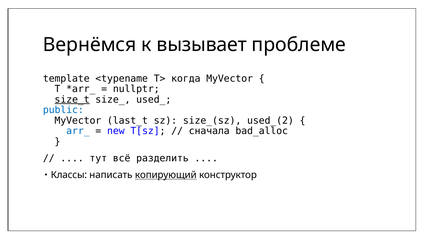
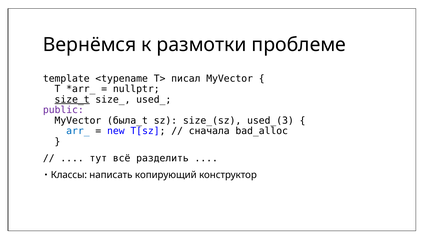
вызывает: вызывает -> размотки
когда: когда -> писал
public colour: blue -> purple
last_t: last_t -> была_t
used_(2: used_(2 -> used_(3
копирующий underline: present -> none
